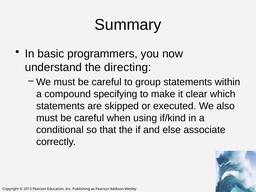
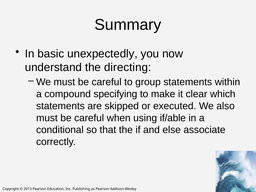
programmers: programmers -> unexpectedly
if/kind: if/kind -> if/able
